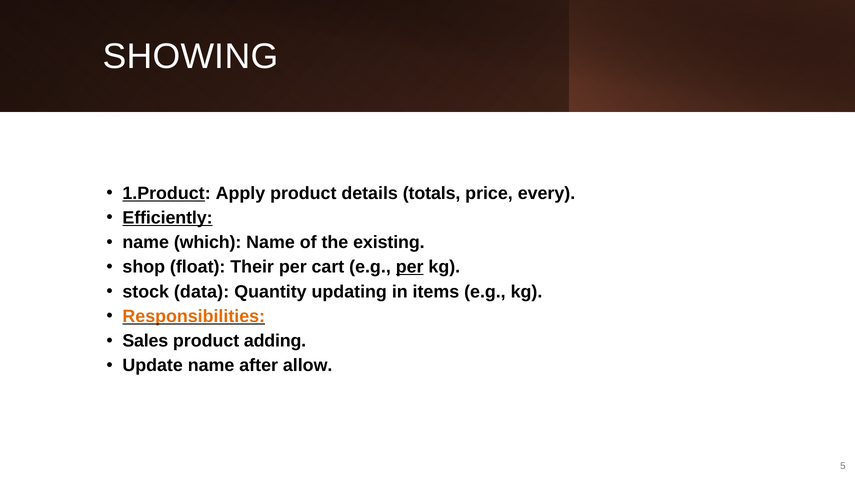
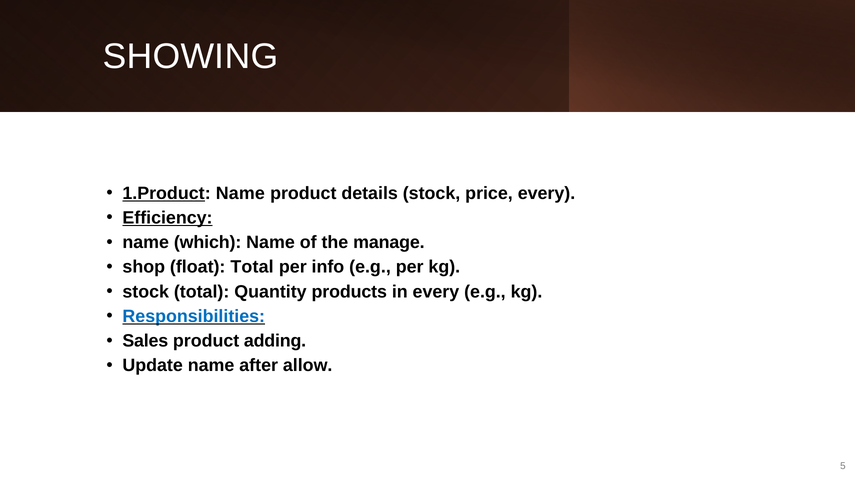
1.Product Apply: Apply -> Name
details totals: totals -> stock
Efficiently: Efficiently -> Efficiency
existing: existing -> manage
float Their: Their -> Total
cart: cart -> info
per at (410, 267) underline: present -> none
stock data: data -> total
updating: updating -> products
in items: items -> every
Responsibilities colour: orange -> blue
